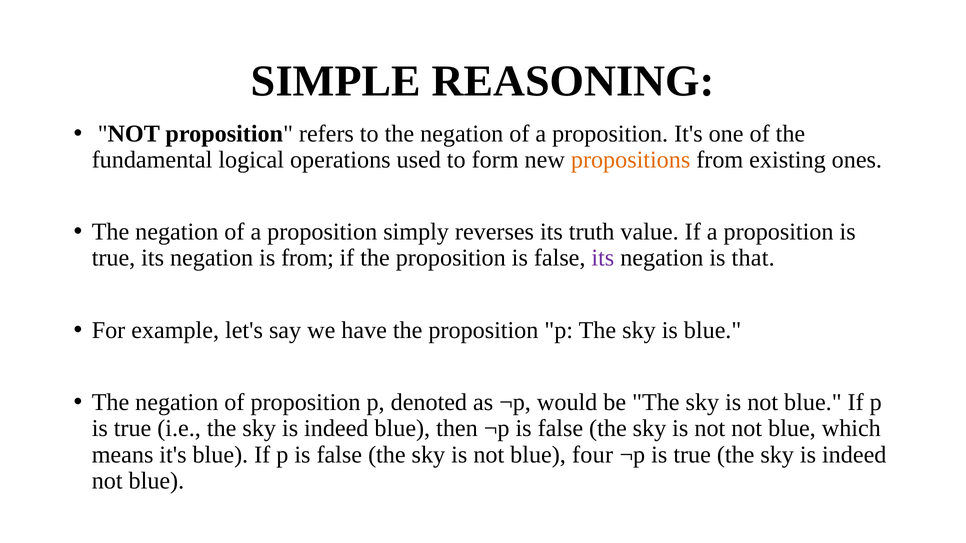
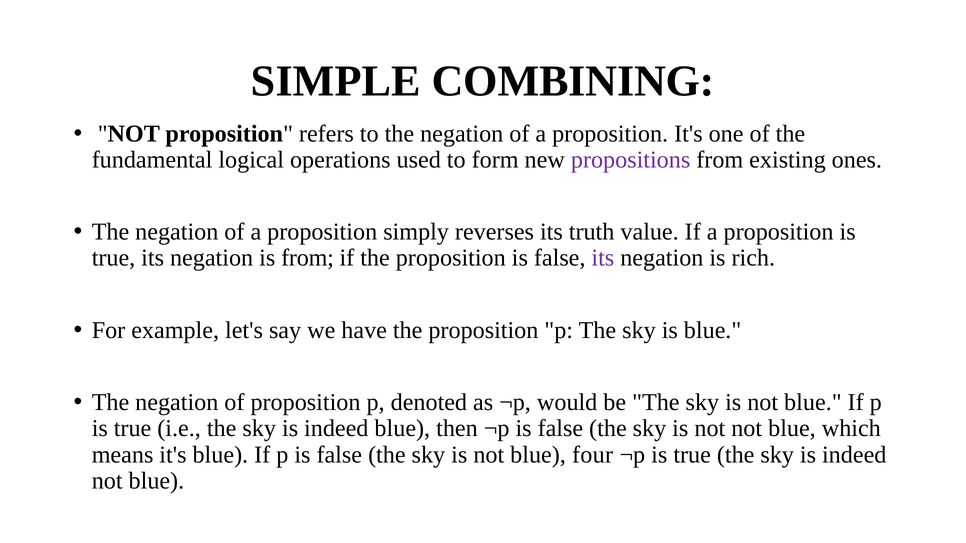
REASONING: REASONING -> COMBINING
propositions colour: orange -> purple
that: that -> rich
